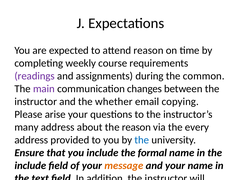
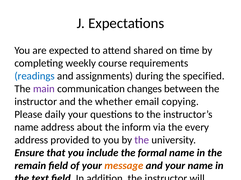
attend reason: reason -> shared
readings colour: purple -> blue
common: common -> specified
arise: arise -> daily
many at (26, 128): many -> name
the reason: reason -> inform
the at (142, 141) colour: blue -> purple
include at (30, 166): include -> remain
